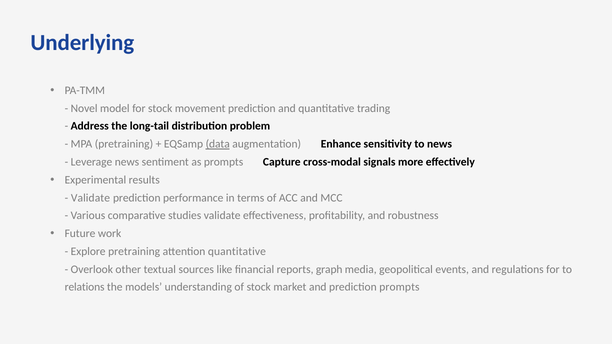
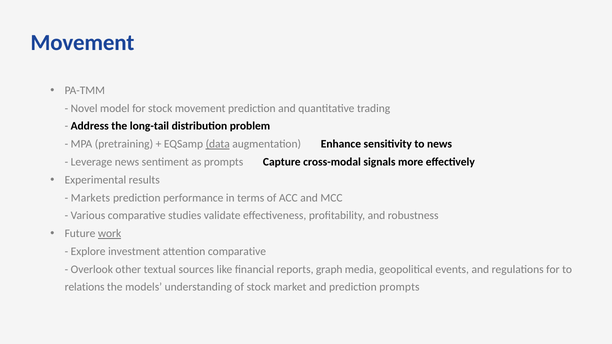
Underlying at (82, 43): Underlying -> Movement
Validate at (90, 198): Validate -> Markets
work underline: none -> present
Explore pretraining: pretraining -> investment
attention quantitative: quantitative -> comparative
